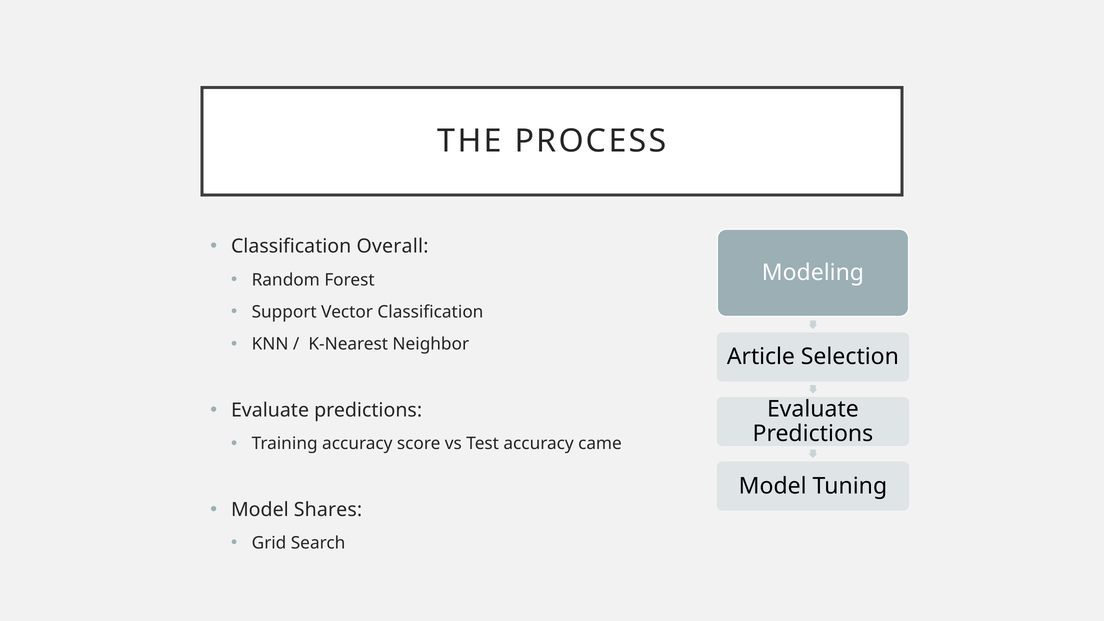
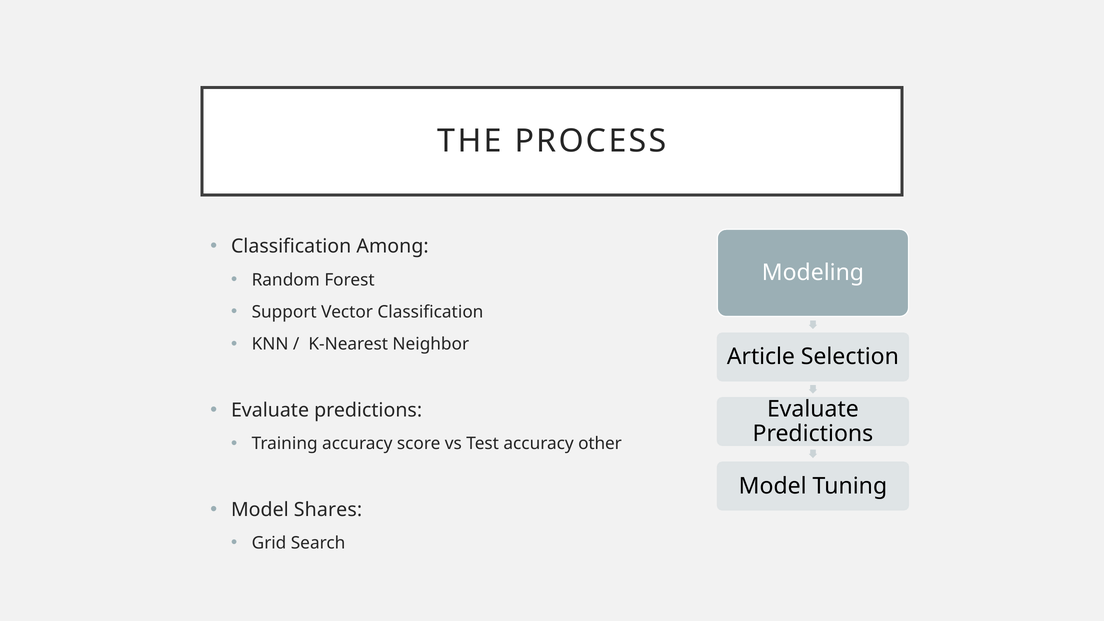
Overall: Overall -> Among
came: came -> other
